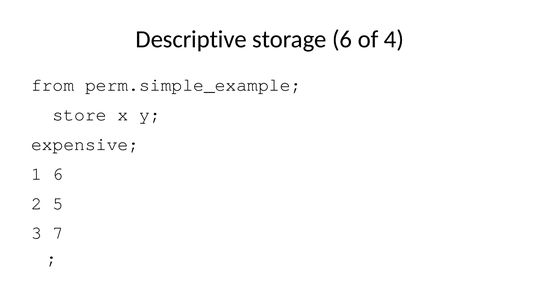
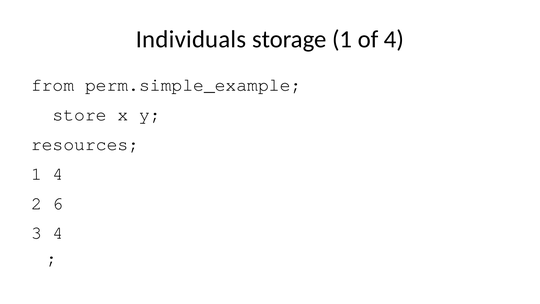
Descriptive: Descriptive -> Individuals
storage 6: 6 -> 1
expensive: expensive -> resources
1 6: 6 -> 4
5: 5 -> 6
3 7: 7 -> 4
